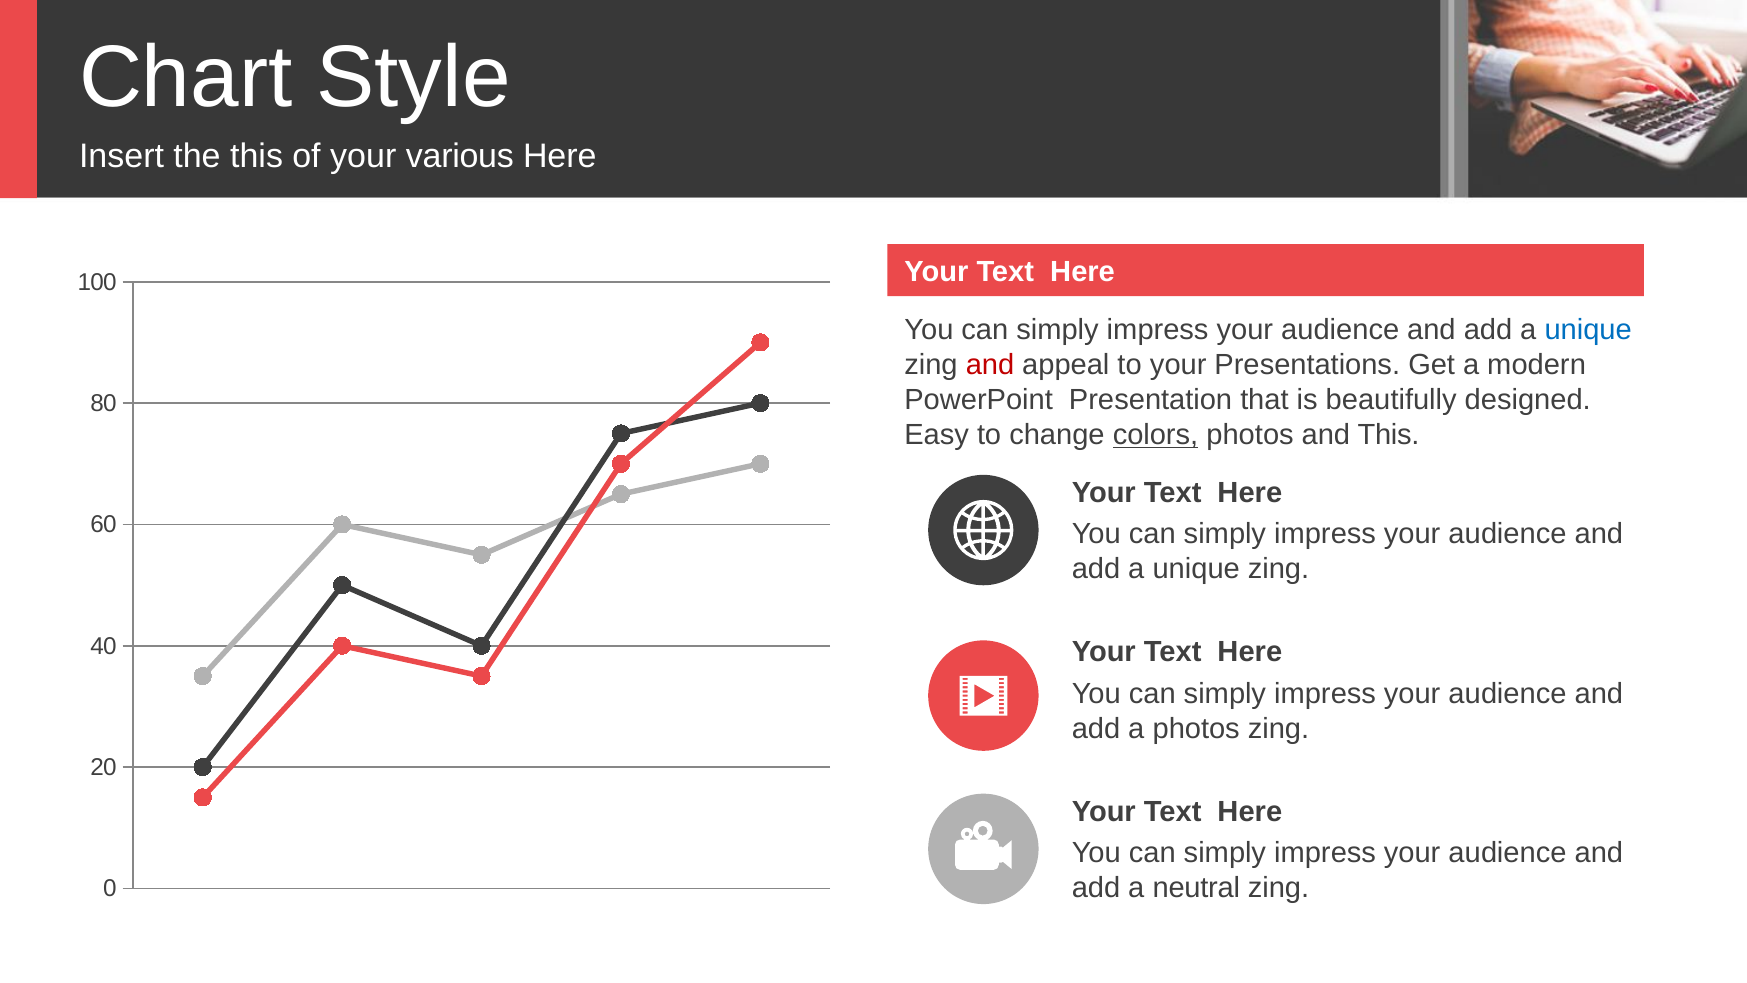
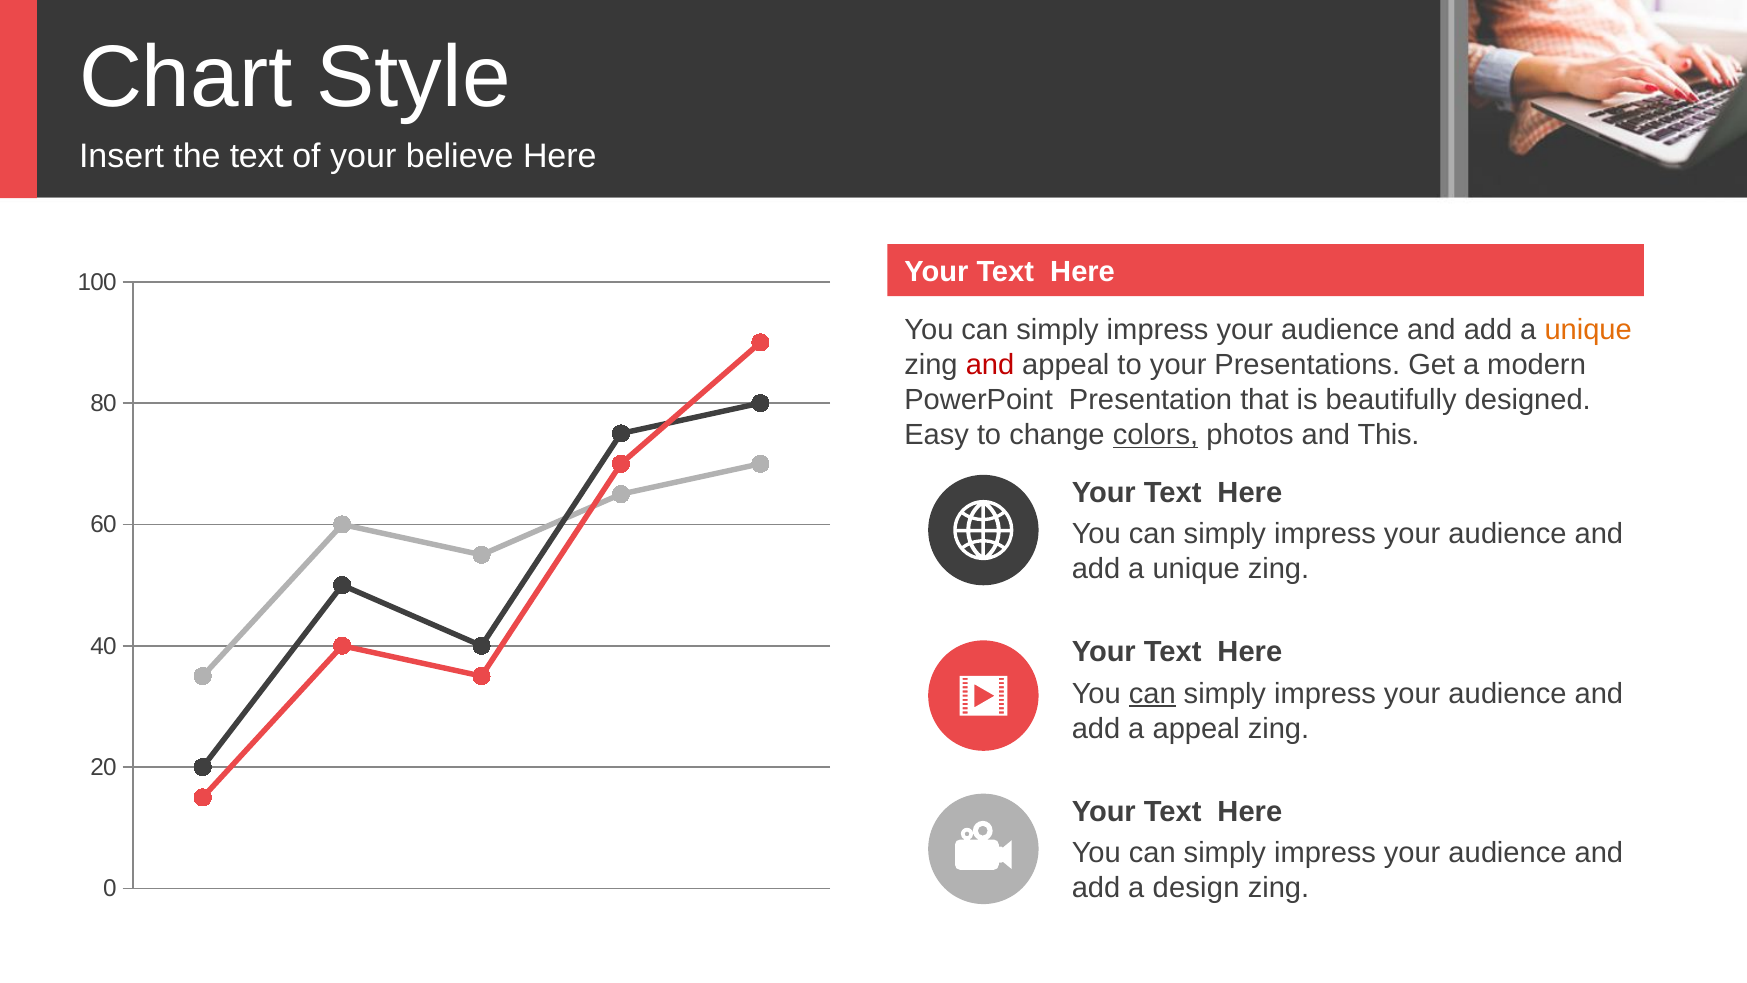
the this: this -> text
various: various -> believe
unique at (1588, 330) colour: blue -> orange
can at (1152, 693) underline: none -> present
a photos: photos -> appeal
neutral: neutral -> design
